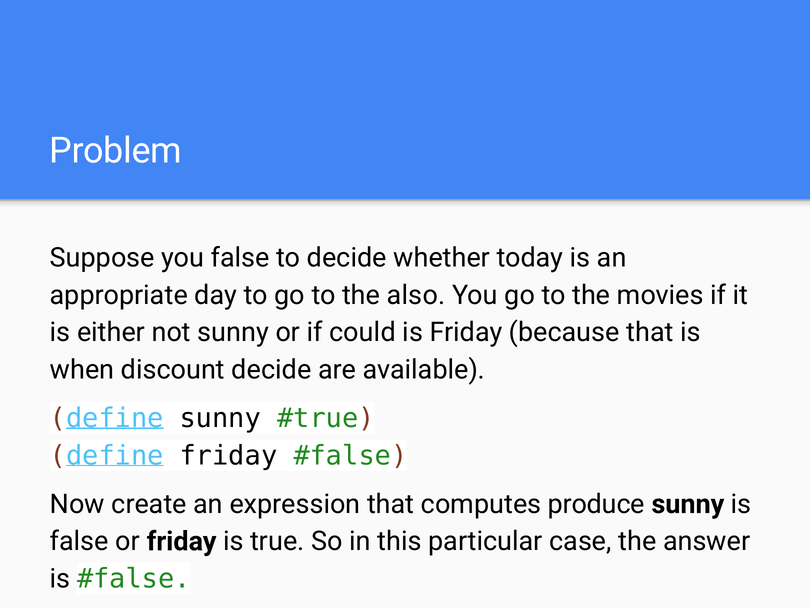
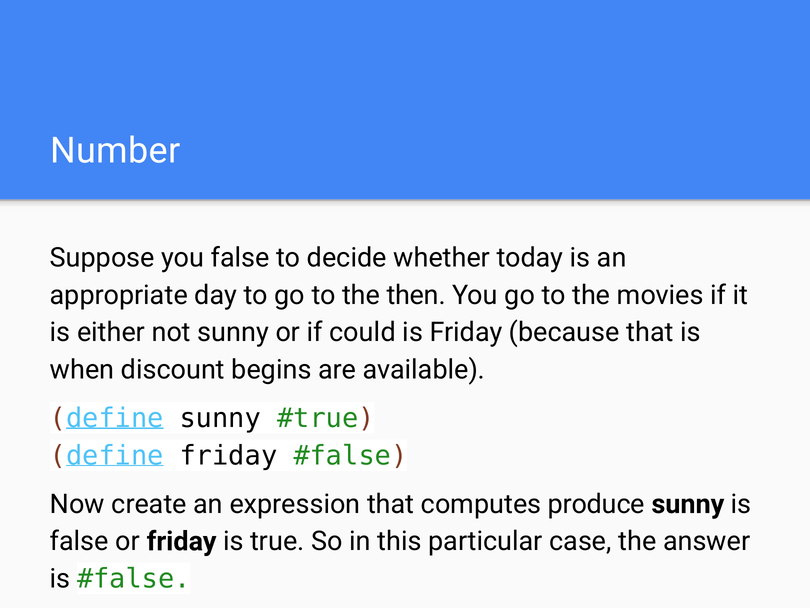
Problem: Problem -> Number
also: also -> then
discount decide: decide -> begins
